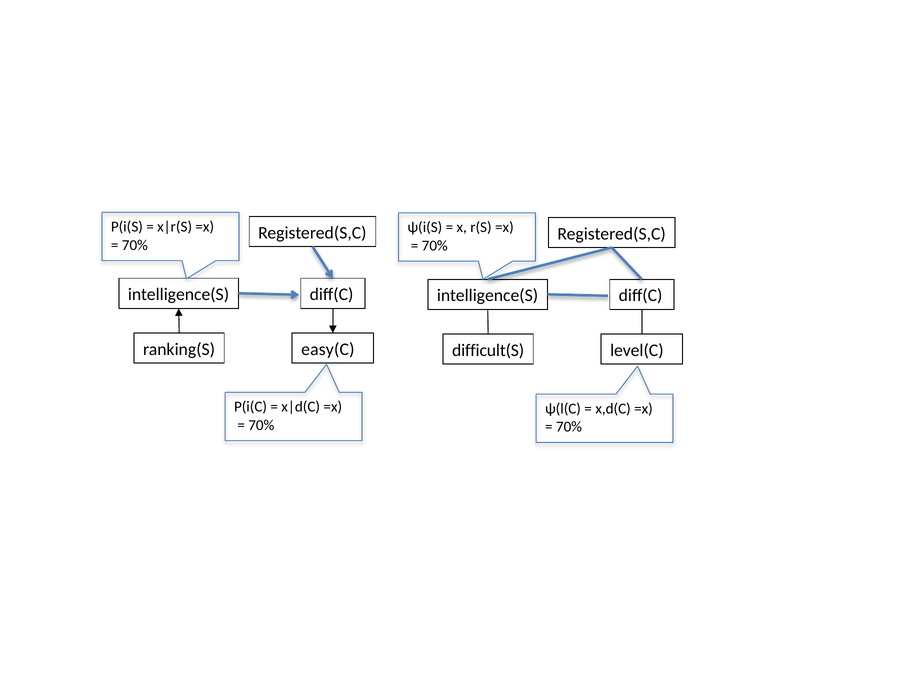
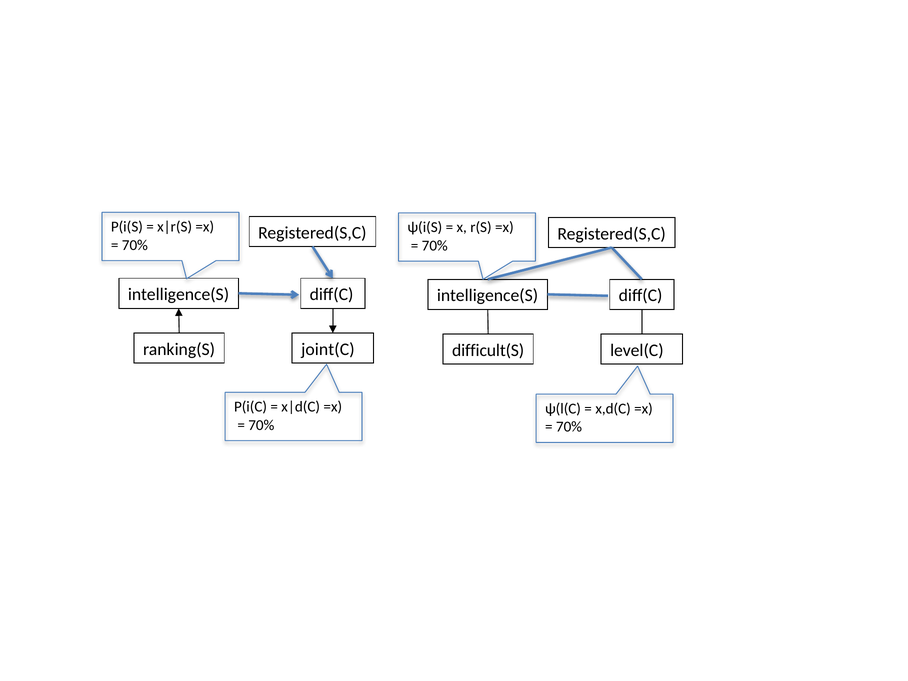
easy(C: easy(C -> joint(C
